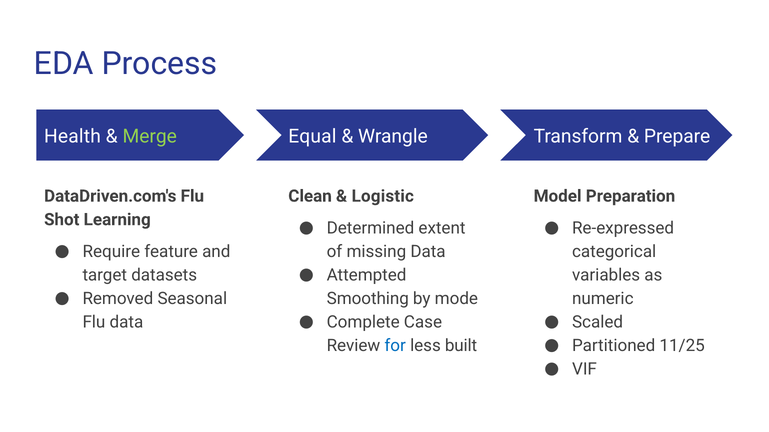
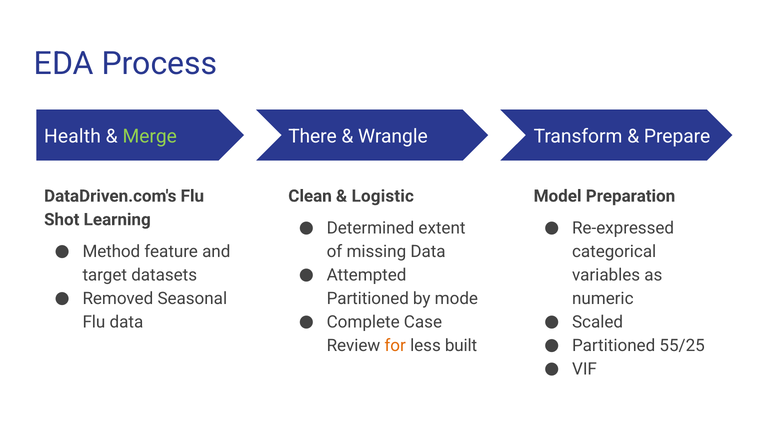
Equal: Equal -> There
Require: Require -> Method
Smoothing at (368, 299): Smoothing -> Partitioned
11/25: 11/25 -> 55/25
for colour: blue -> orange
